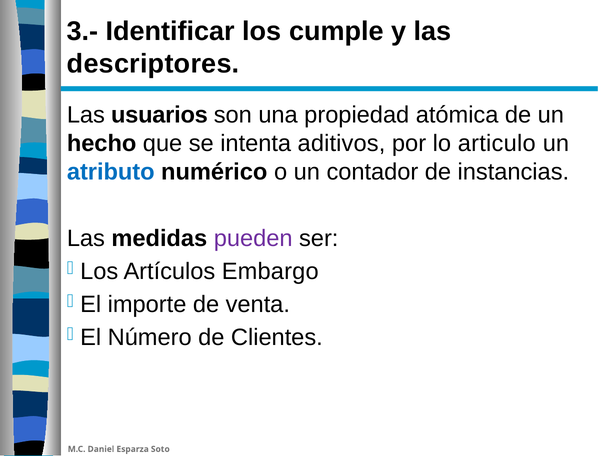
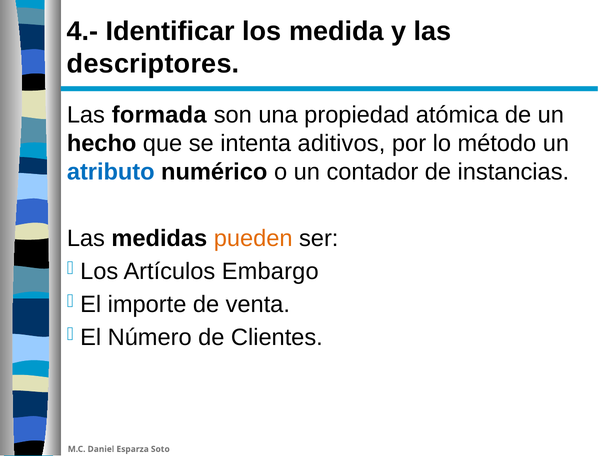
3.-: 3.- -> 4.-
cumple: cumple -> medida
usuarios: usuarios -> formada
articulo: articulo -> método
pueden colour: purple -> orange
